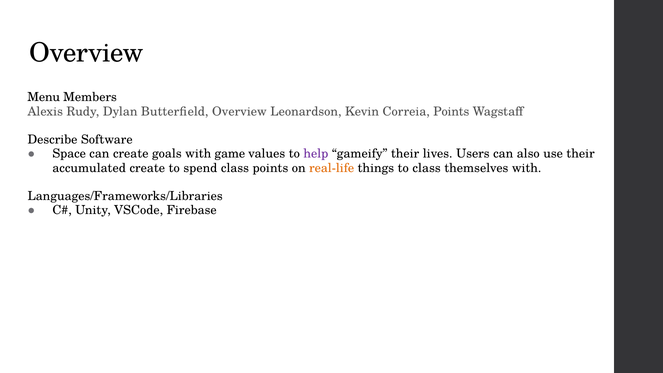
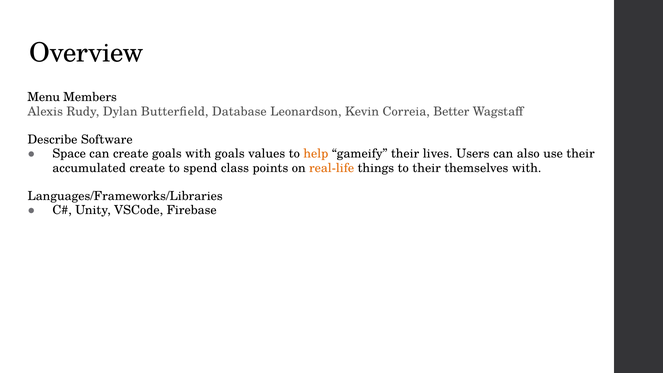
Butterfield Overview: Overview -> Database
Correia Points: Points -> Better
with game: game -> goals
help colour: purple -> orange
to class: class -> their
